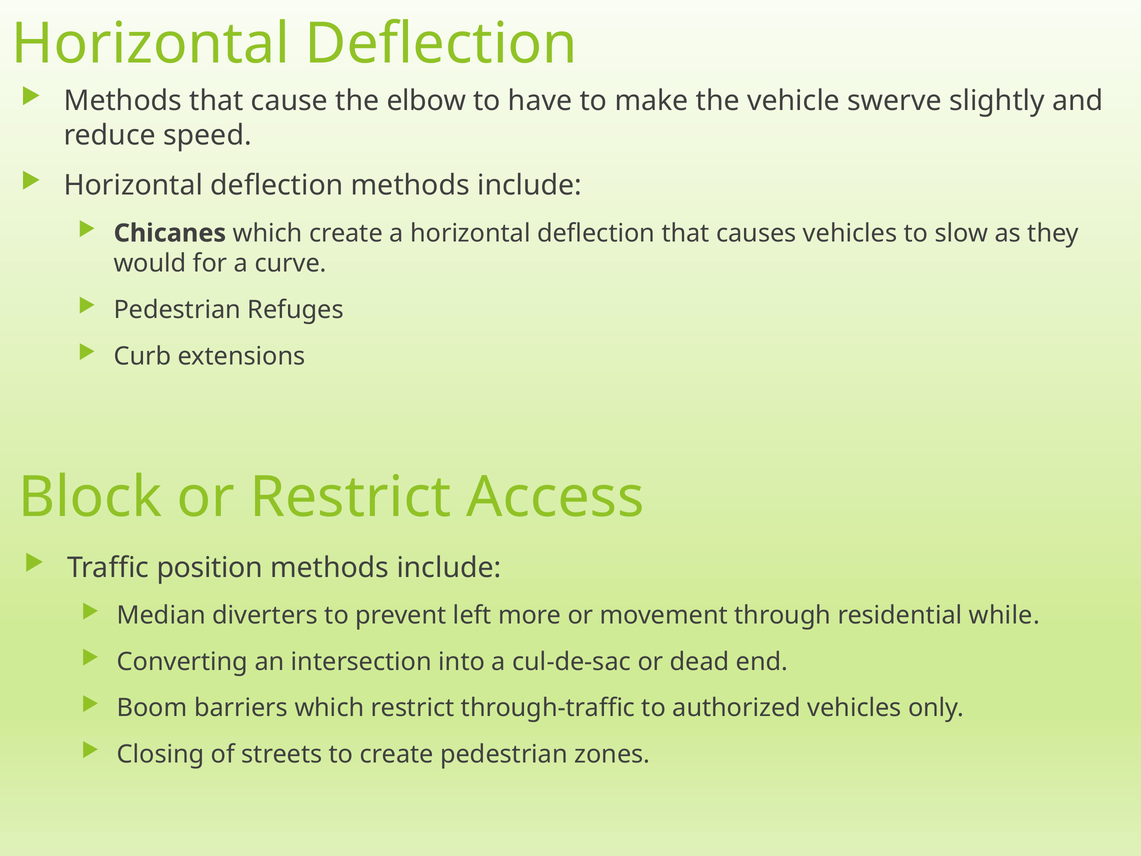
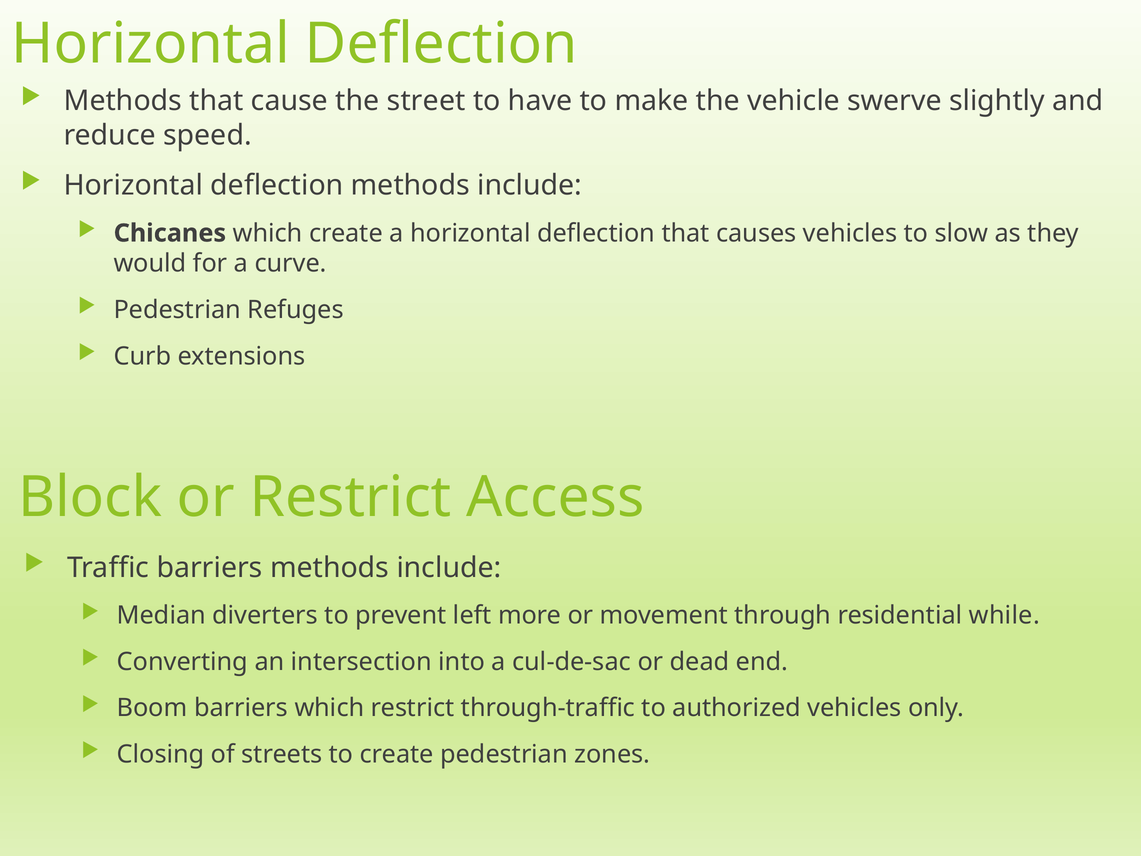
elbow: elbow -> street
Traffic position: position -> barriers
